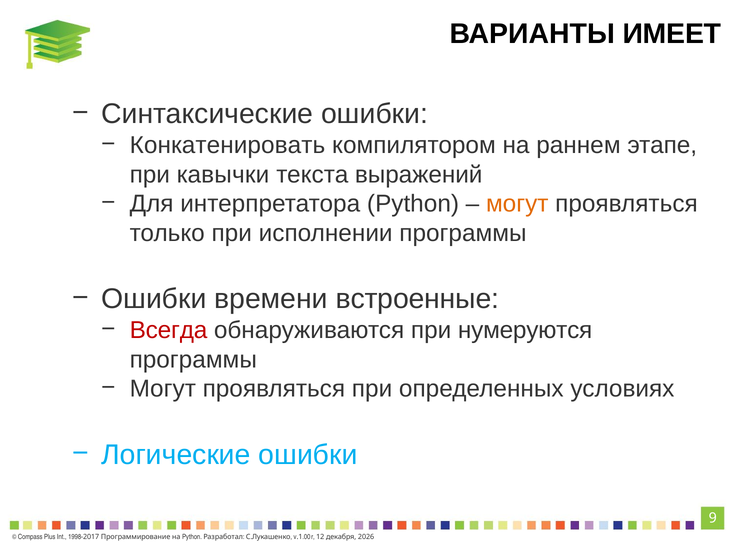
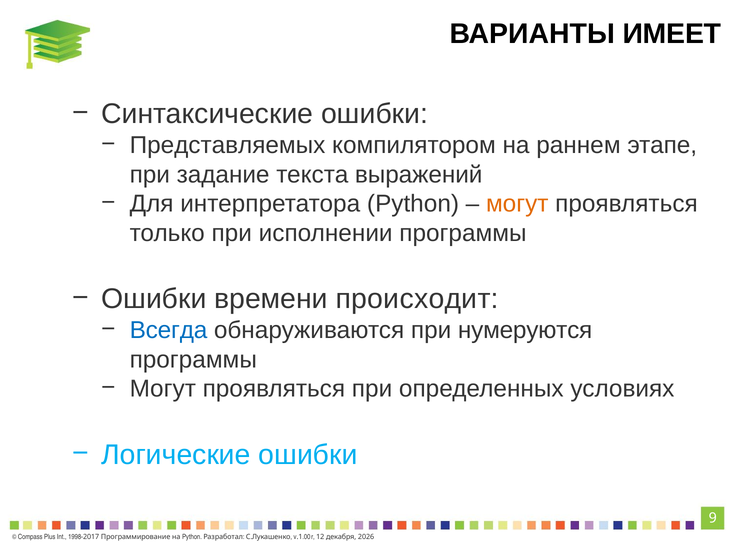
Конкатенировать: Конкатенировать -> Представляемых
кавычки: кавычки -> задание
встроенные: встроенные -> происходит
Всегда colour: red -> blue
